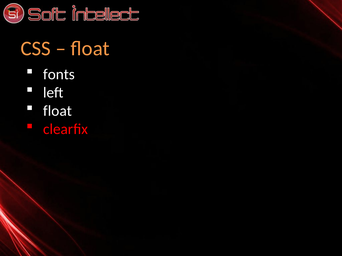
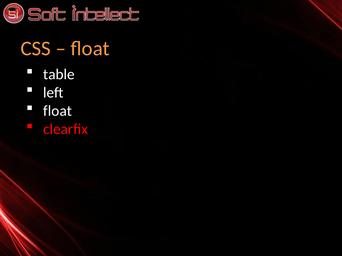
fonts: fonts -> table
